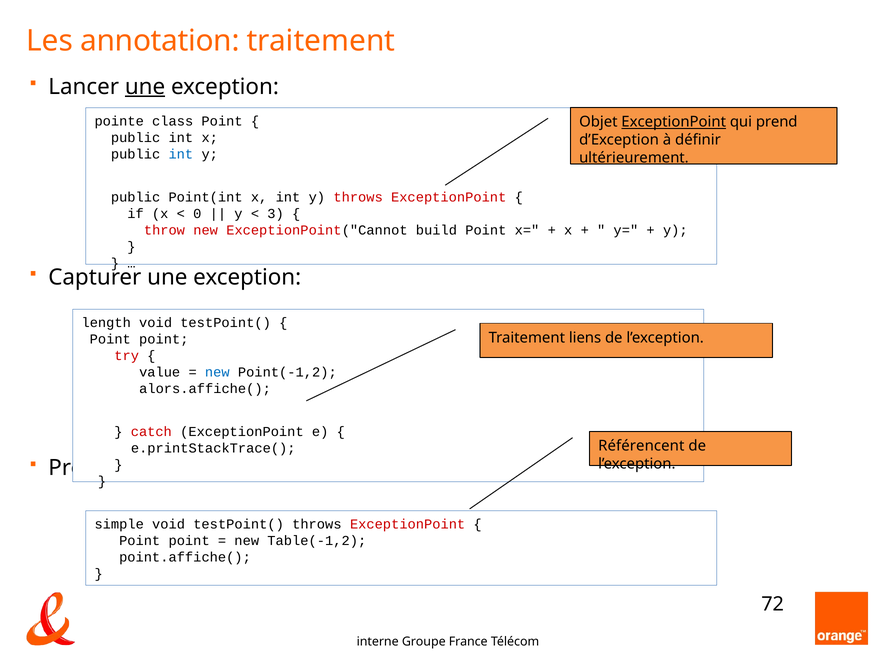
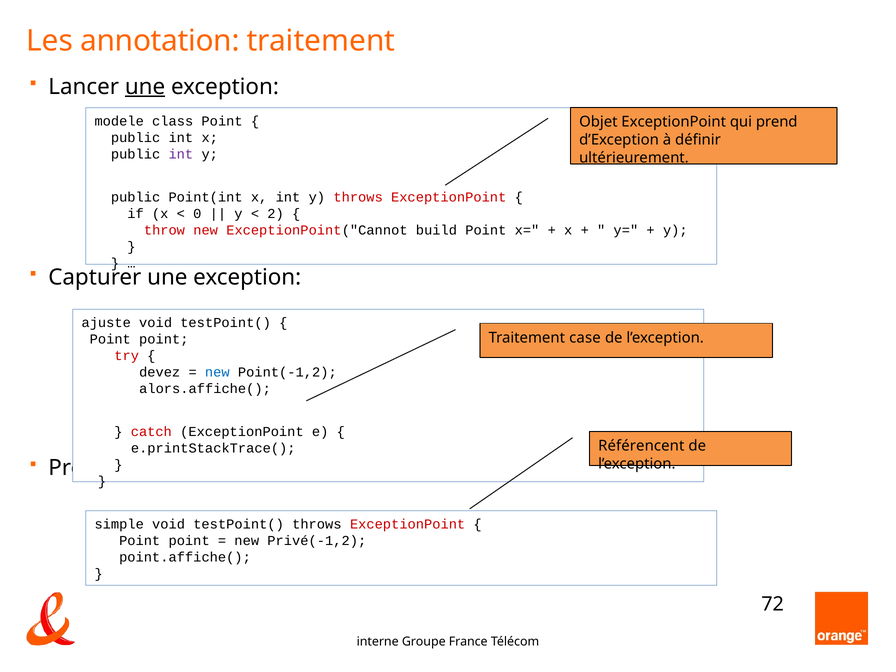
pointe: pointe -> modele
ExceptionPoint at (674, 122) underline: present -> none
int at (181, 154) colour: blue -> purple
3: 3 -> 2
length: length -> ajuste
liens: liens -> case
value: value -> devez
Table(-1,2: Table(-1,2 -> Privé(-1,2
